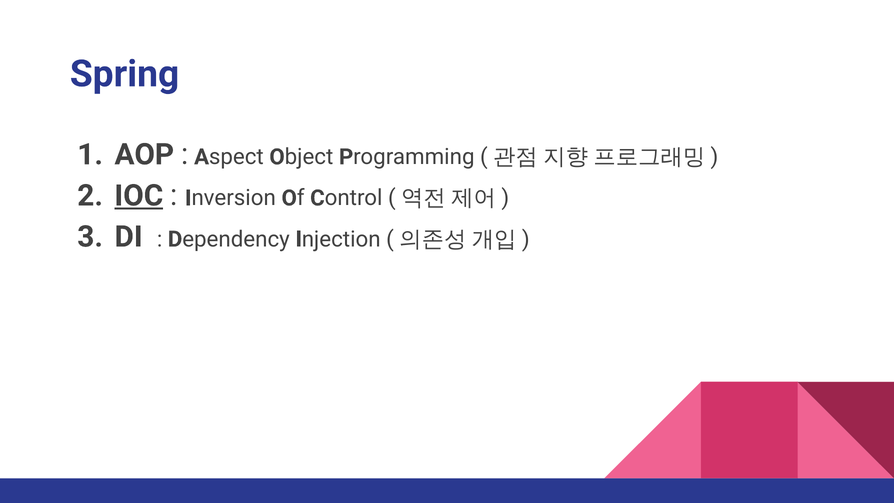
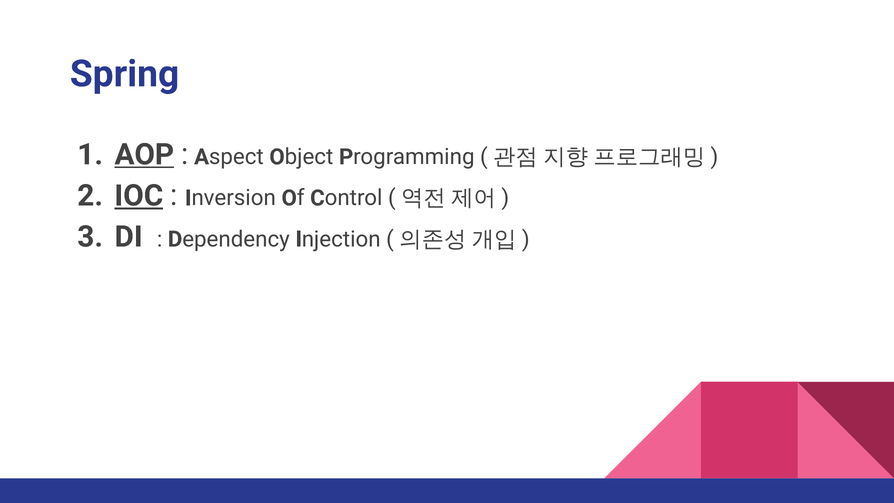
AOP underline: none -> present
